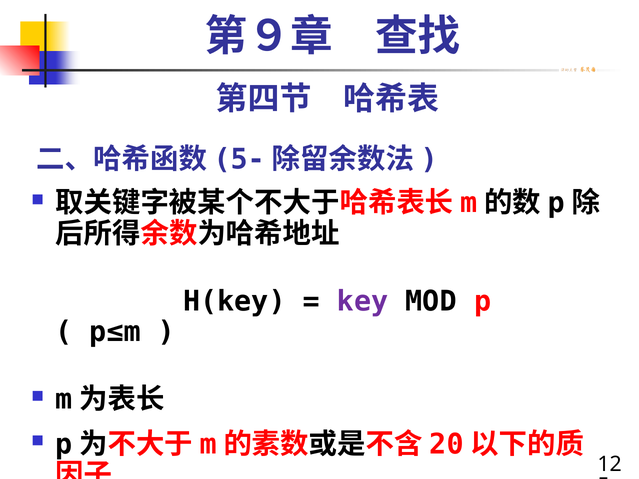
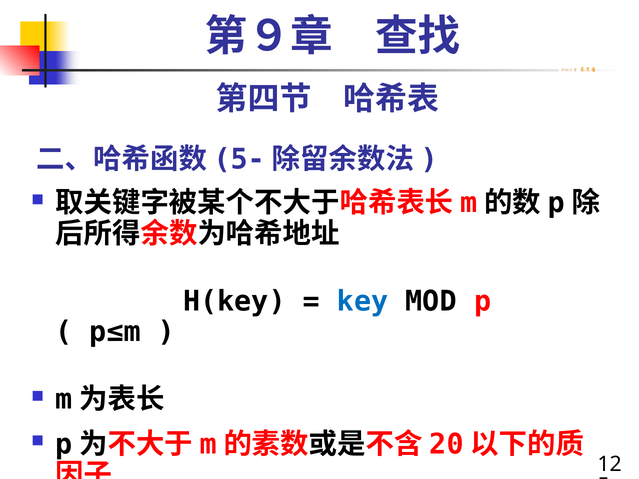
key colour: purple -> blue
